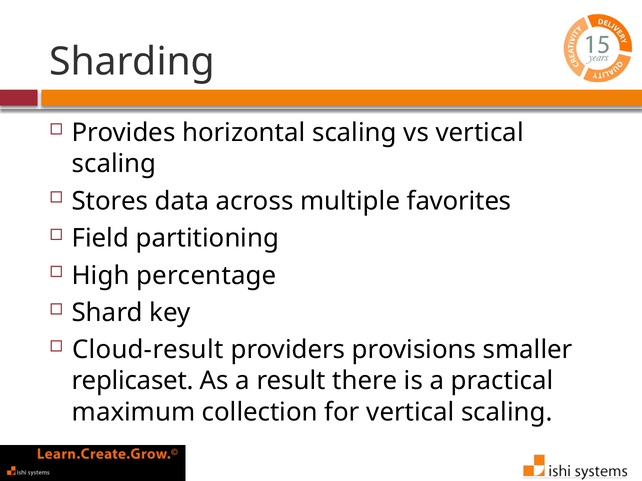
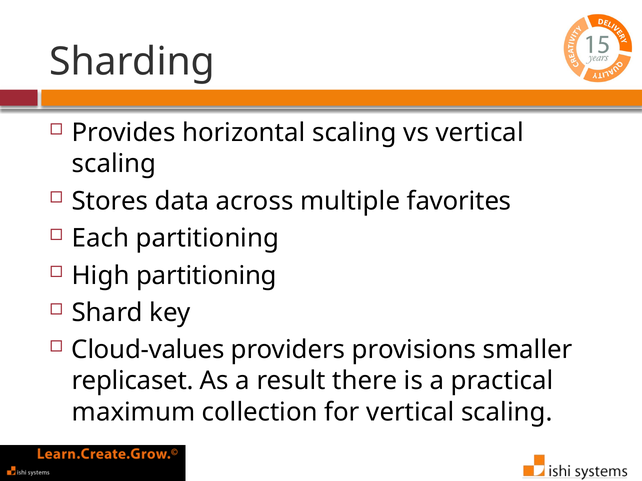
Field: Field -> Each
High percentage: percentage -> partitioning
Cloud-result: Cloud-result -> Cloud-values
